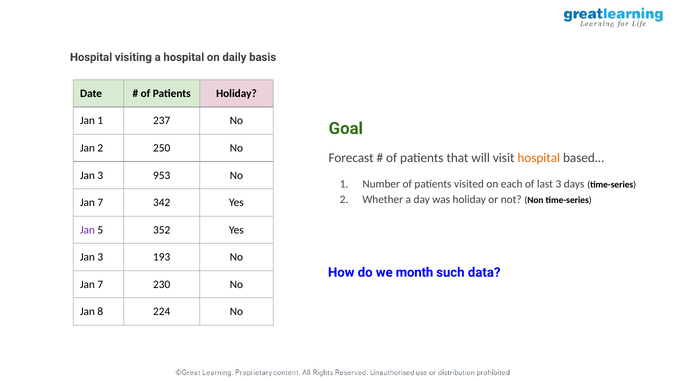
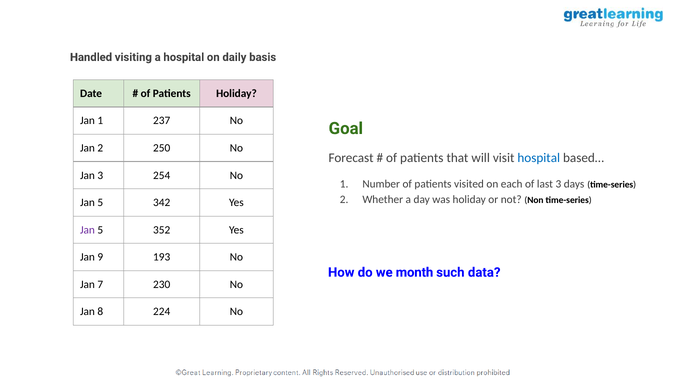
Hospital at (91, 57): Hospital -> Handled
hospital at (539, 158) colour: orange -> blue
953: 953 -> 254
7 at (100, 202): 7 -> 5
3 at (100, 257): 3 -> 9
